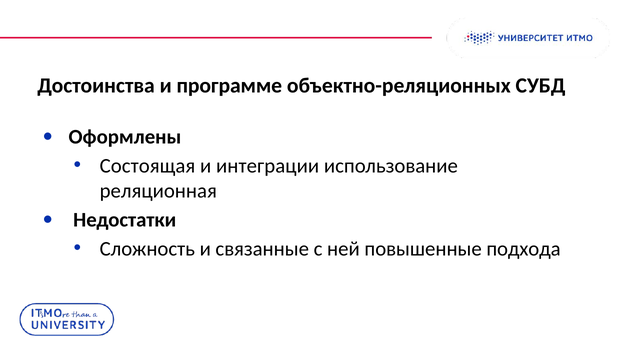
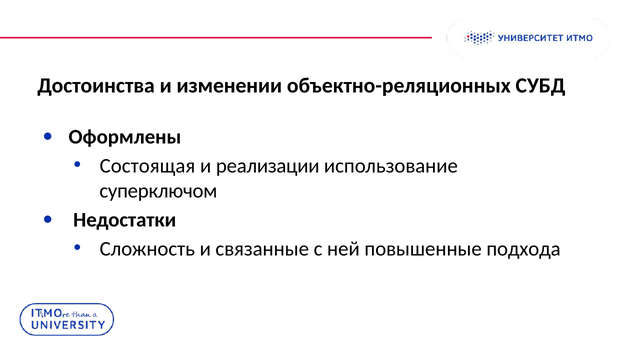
программе: программе -> изменении
интеграции: интеграции -> реализации
реляционная: реляционная -> суперключом
